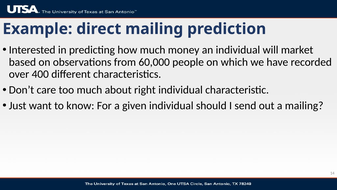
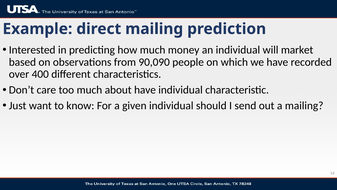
60,000: 60,000 -> 90,090
about right: right -> have
